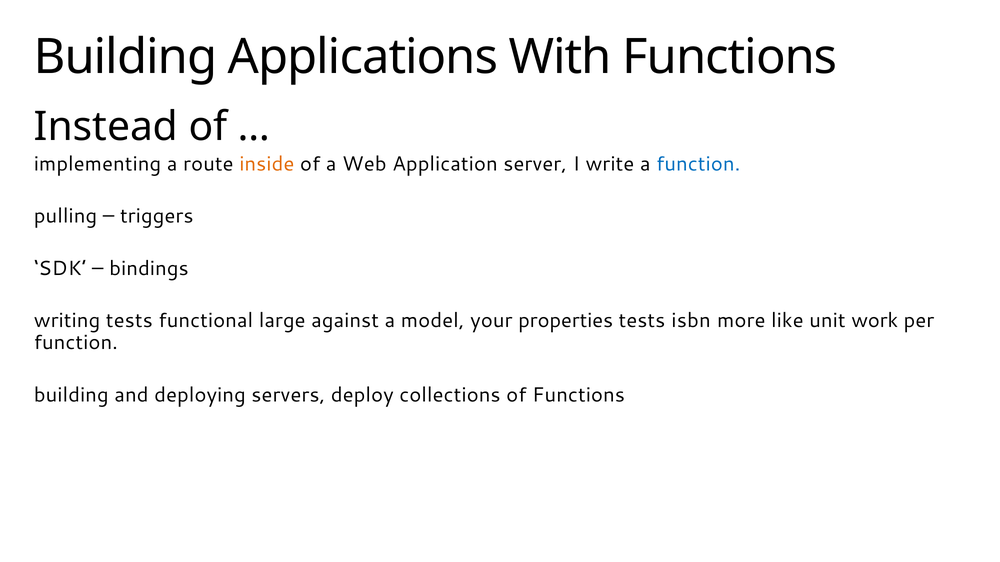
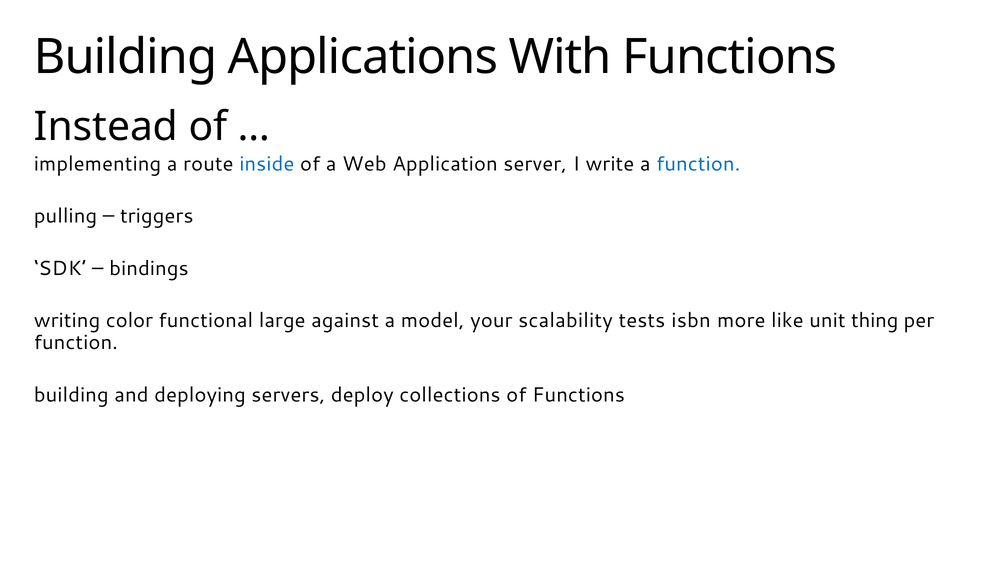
inside colour: orange -> blue
writing tests: tests -> color
properties: properties -> scalability
work: work -> thing
